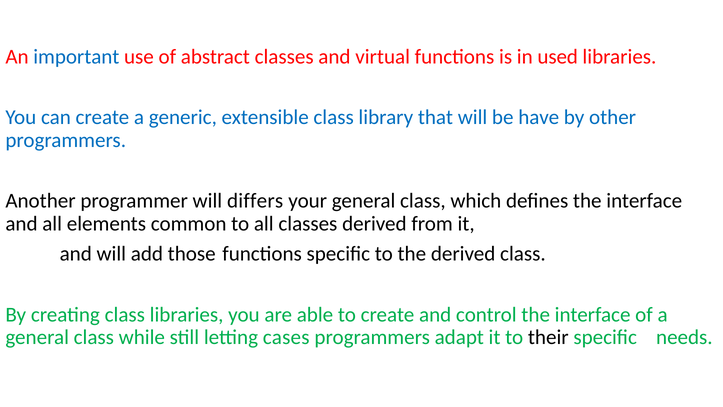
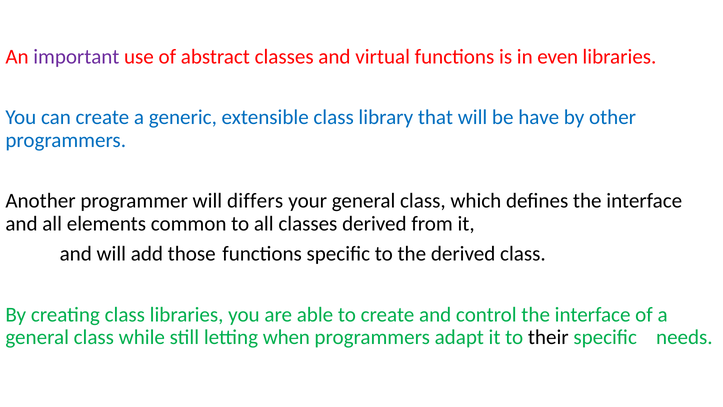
important colour: blue -> purple
used: used -> even
cases: cases -> when
